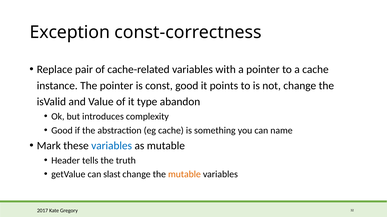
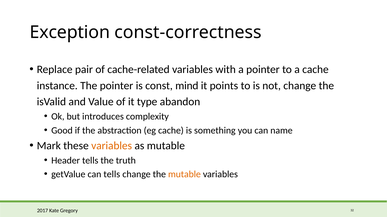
const good: good -> mind
variables at (112, 146) colour: blue -> orange
can slast: slast -> tells
